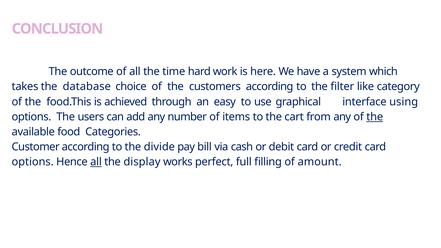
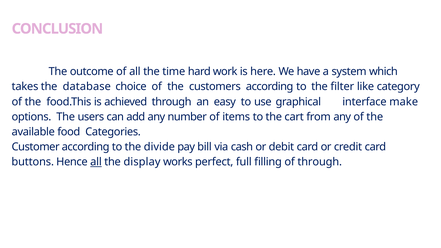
using: using -> make
the at (375, 117) underline: present -> none
options at (33, 162): options -> buttons
of amount: amount -> through
